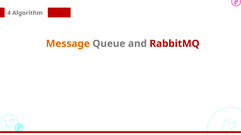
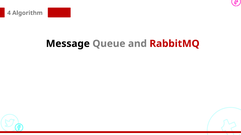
Message colour: orange -> black
